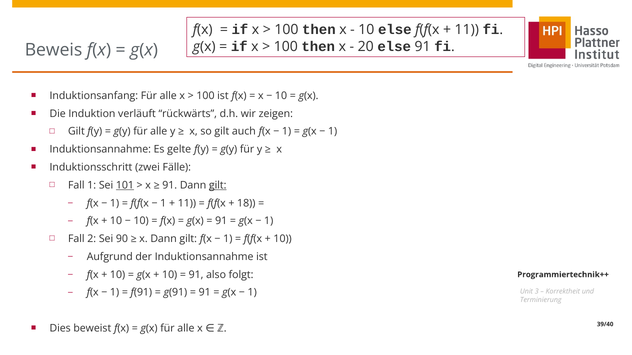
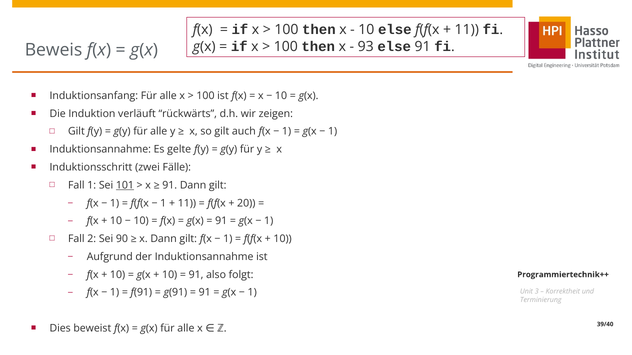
20: 20 -> 93
gilt at (218, 185) underline: present -> none
18: 18 -> 20
